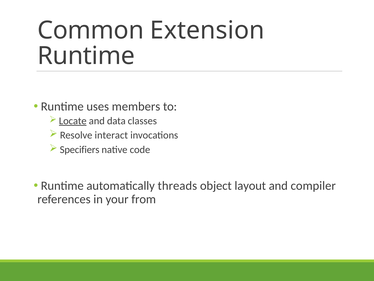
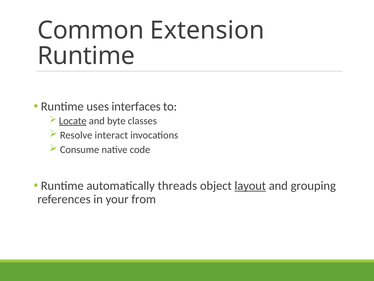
members: members -> interfaces
data: data -> byte
Specifiers: Specifiers -> Consume
layout underline: none -> present
compiler: compiler -> grouping
